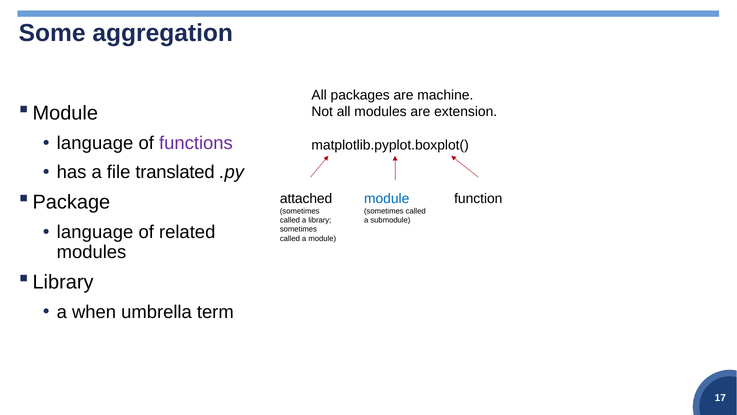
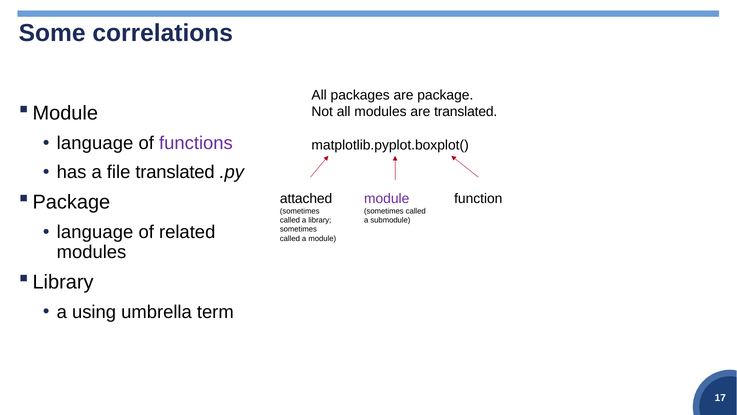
aggregation: aggregation -> correlations
are machine: machine -> package
are extension: extension -> translated
module at (387, 198) colour: blue -> purple
when: when -> using
